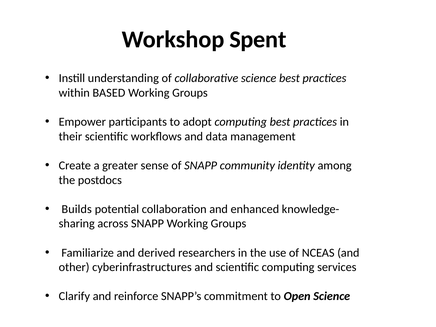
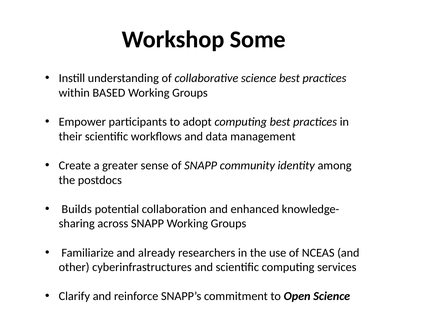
Spent: Spent -> Some
derived: derived -> already
